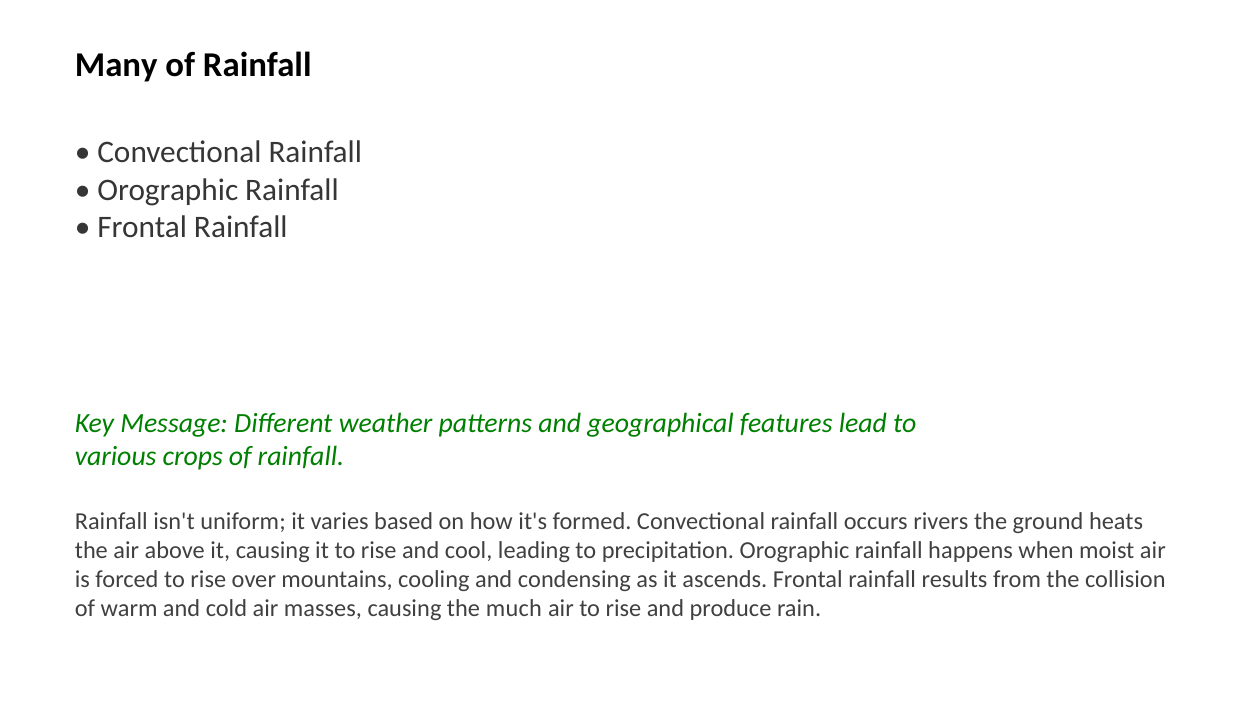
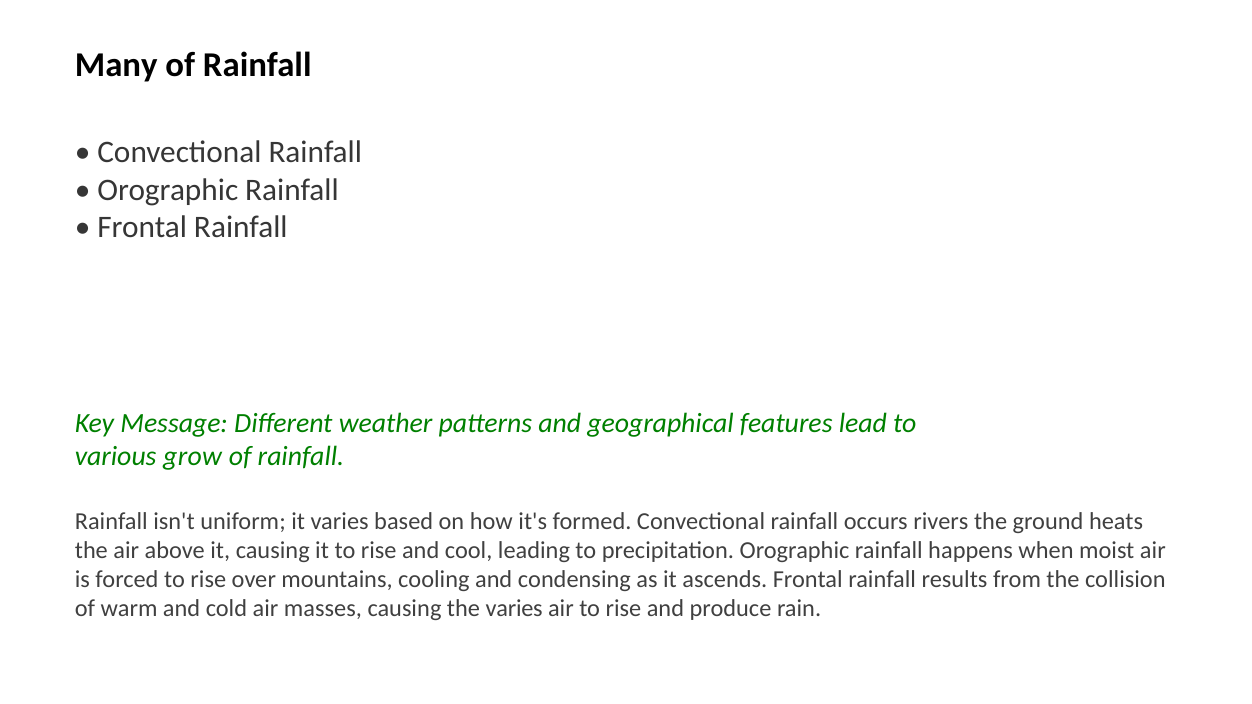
crops: crops -> grow
the much: much -> varies
